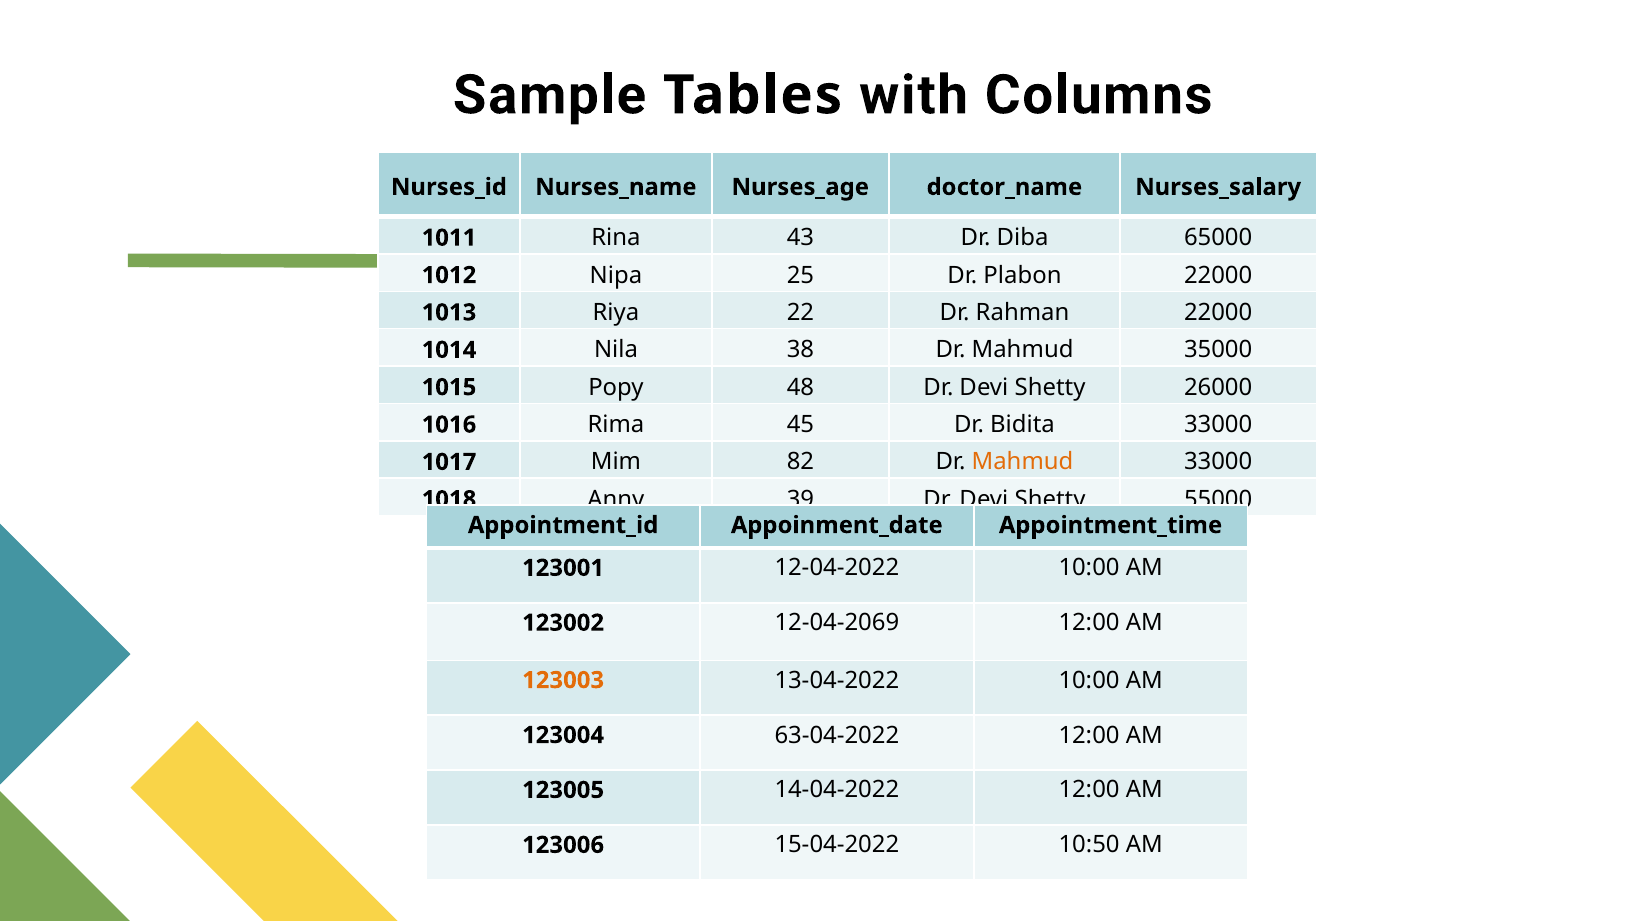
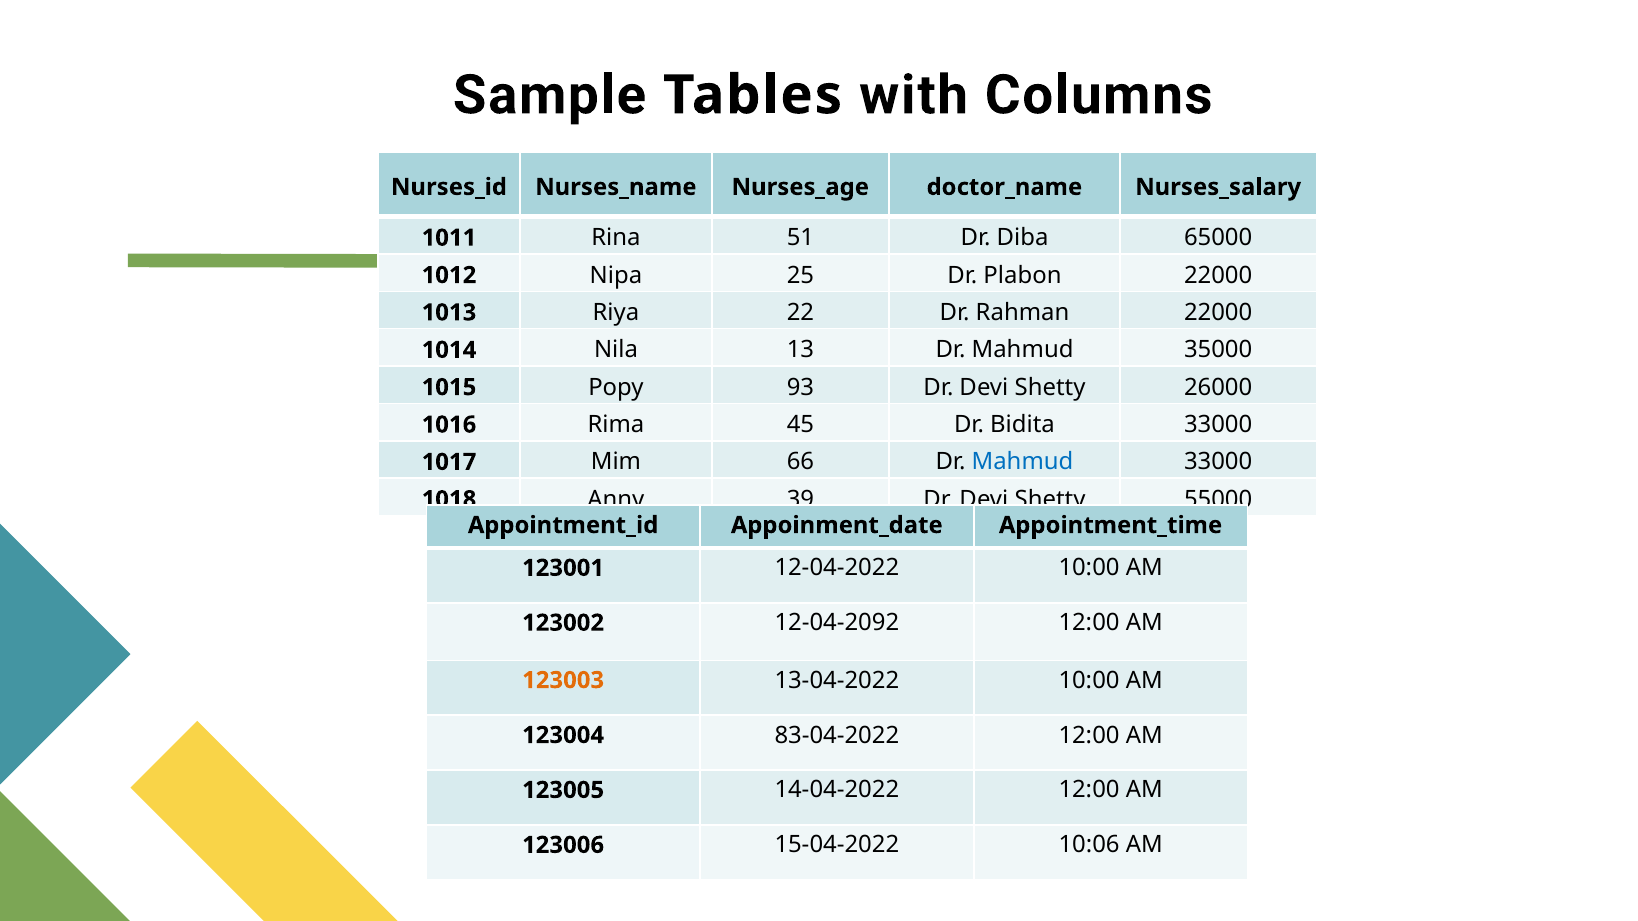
43: 43 -> 51
38: 38 -> 13
48: 48 -> 93
82: 82 -> 66
Mahmud at (1022, 462) colour: orange -> blue
12-04-2069: 12-04-2069 -> 12-04-2092
63-04-2022: 63-04-2022 -> 83-04-2022
10:50: 10:50 -> 10:06
